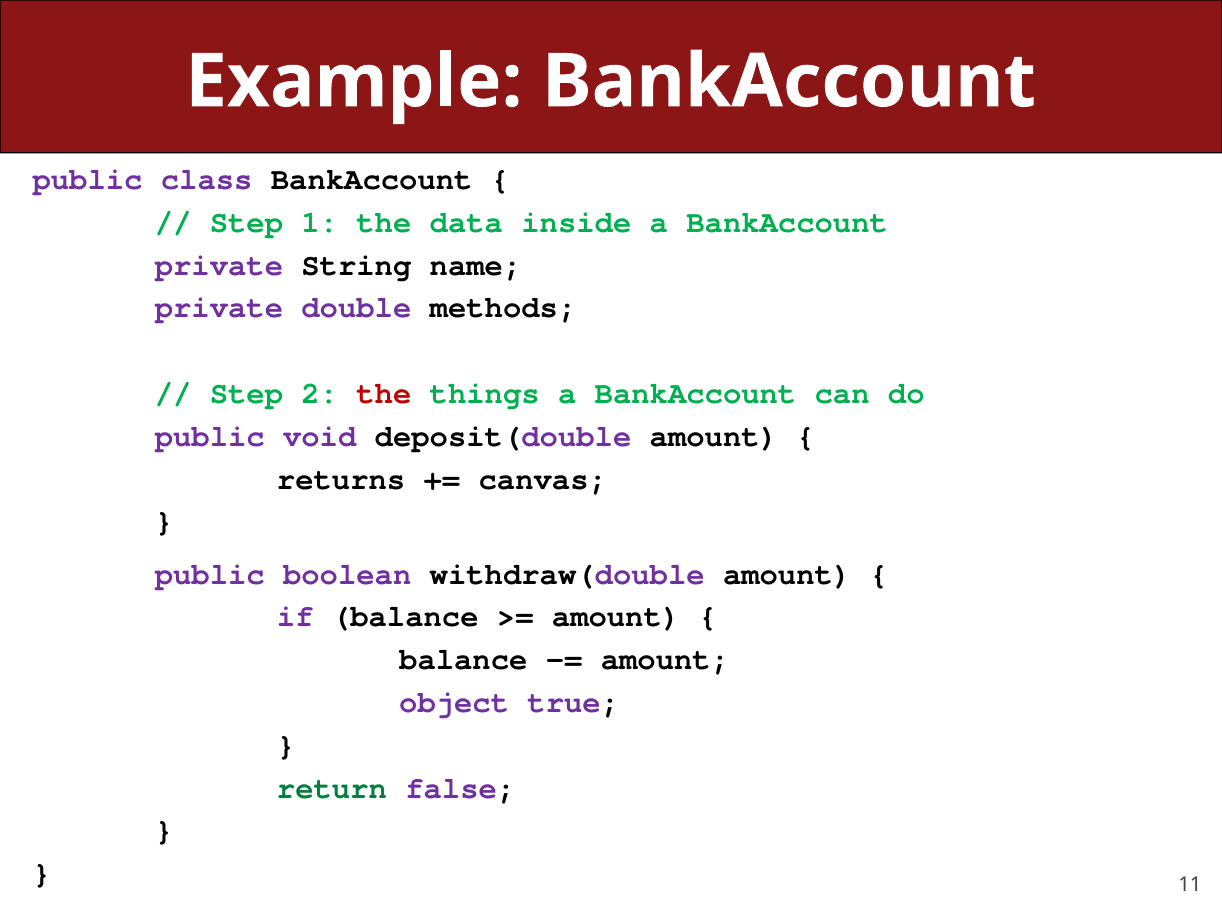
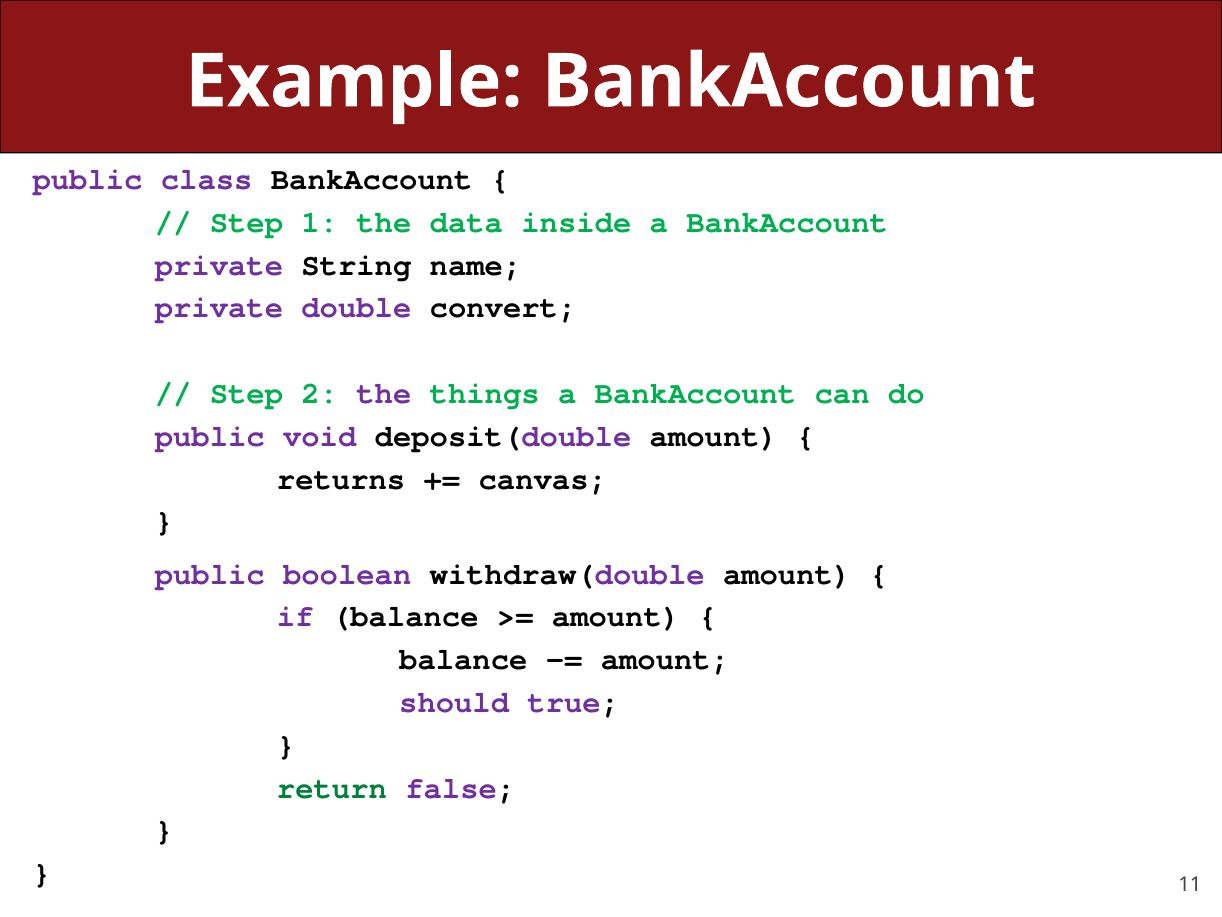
methods: methods -> convert
the at (384, 393) colour: red -> purple
object: object -> should
